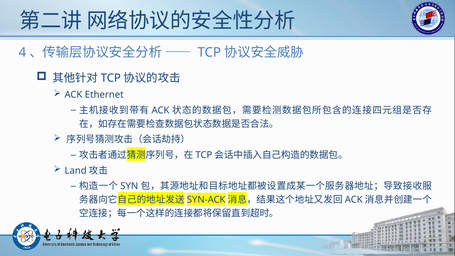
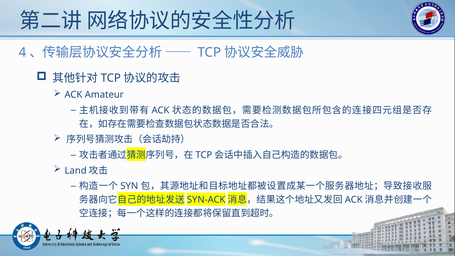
Ethernet: Ethernet -> Amateur
